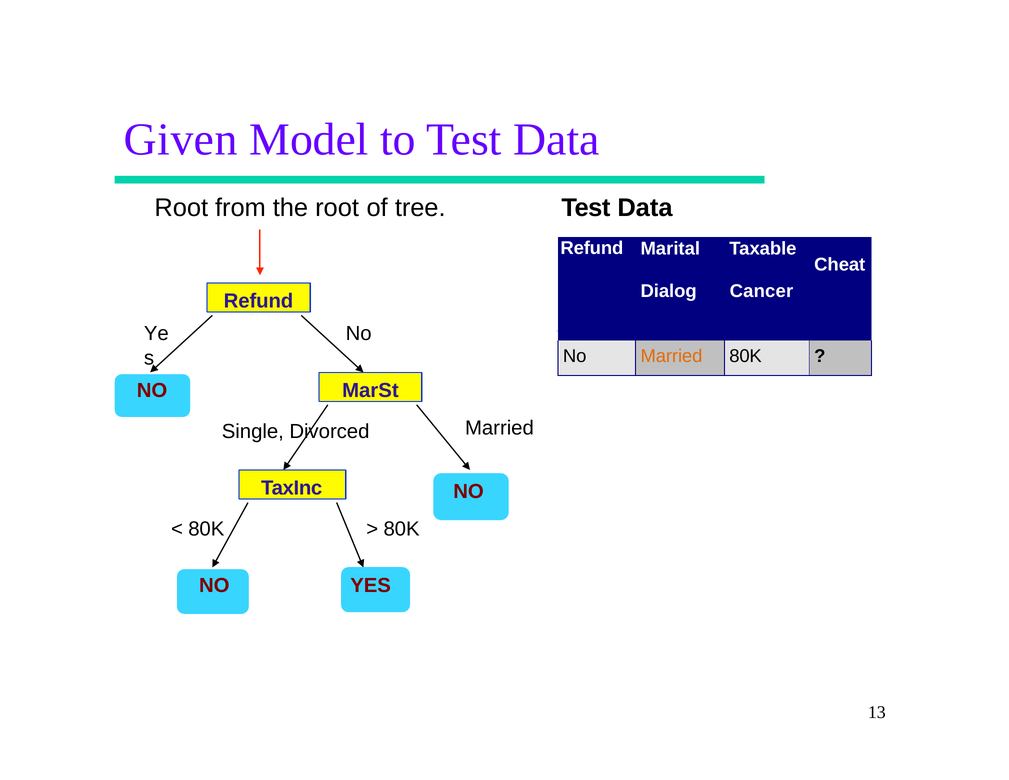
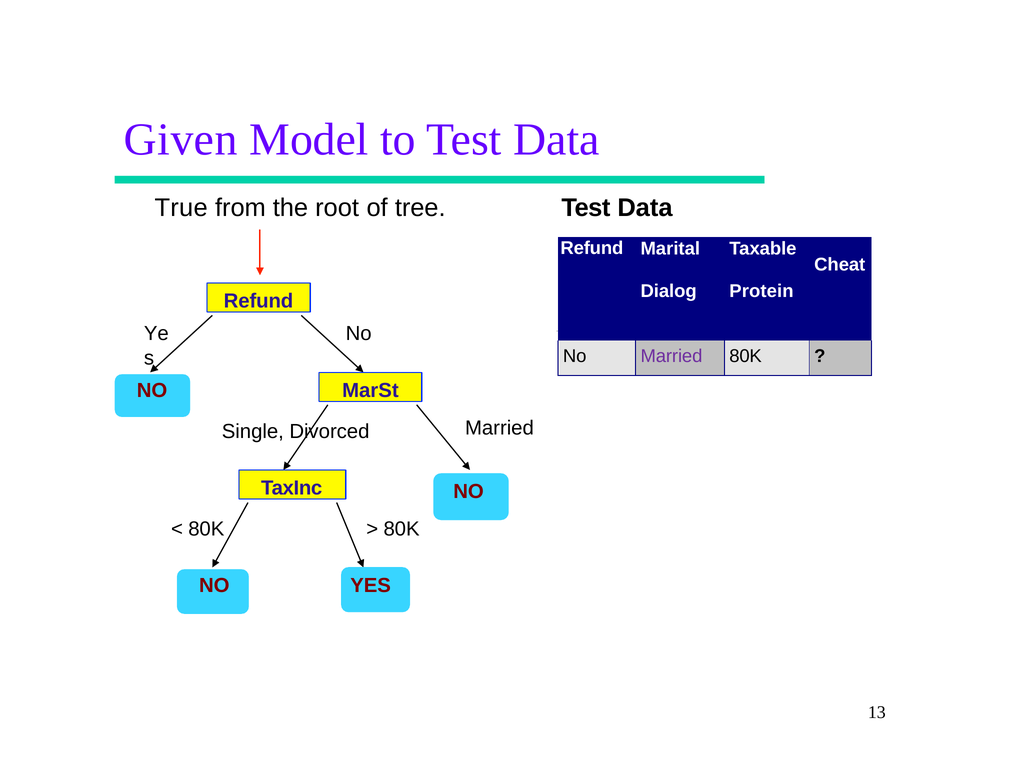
Root at (181, 208): Root -> True
Cancer: Cancer -> Protein
Married at (671, 356) colour: orange -> purple
